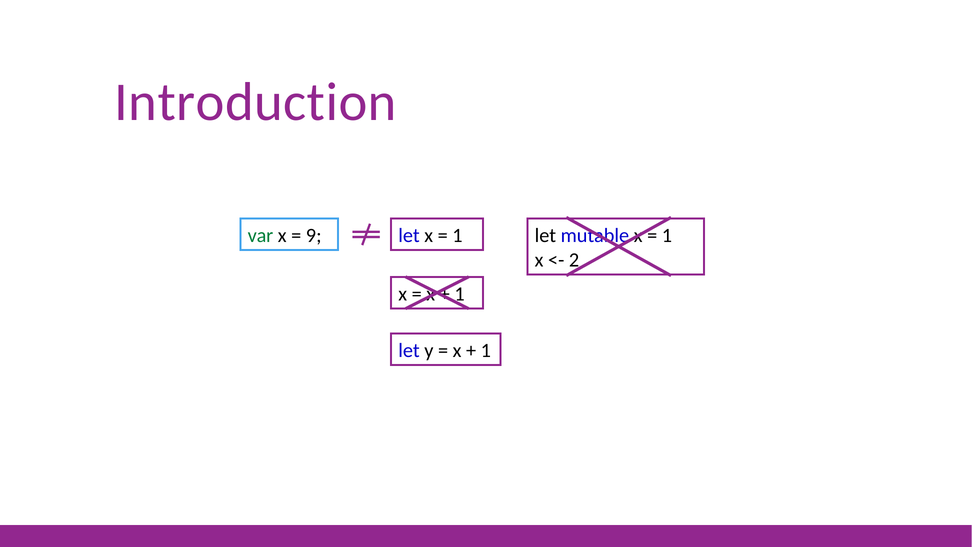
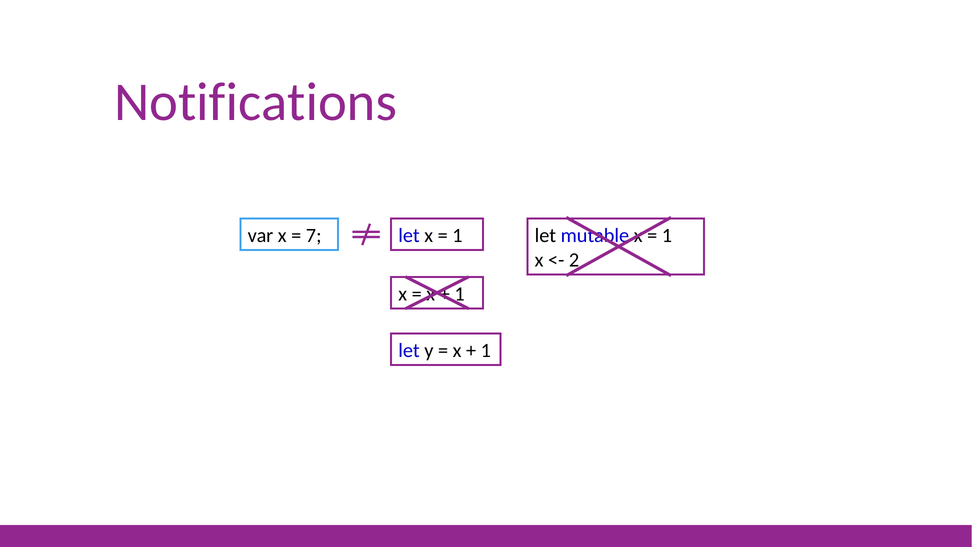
Introduction: Introduction -> Notifications
var colour: green -> black
9: 9 -> 7
